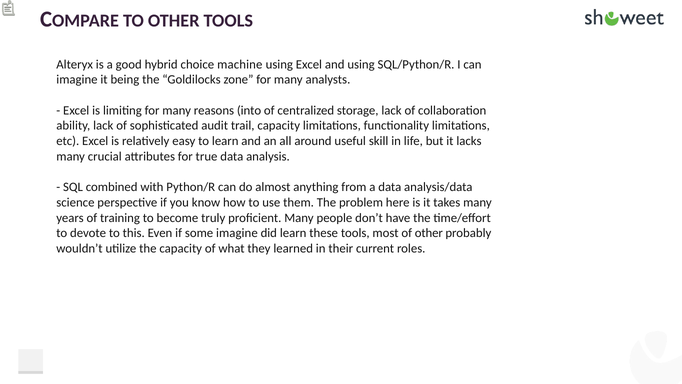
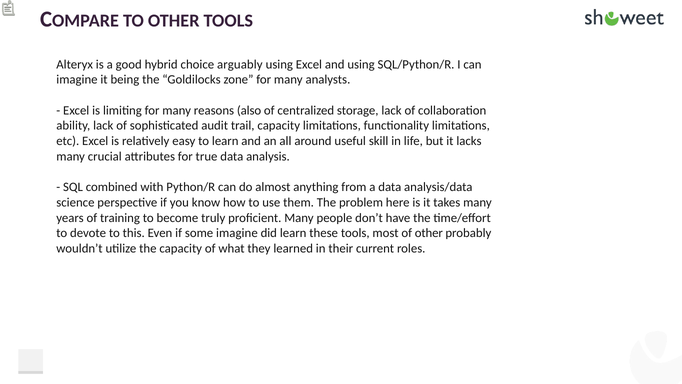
machine: machine -> arguably
into: into -> also
